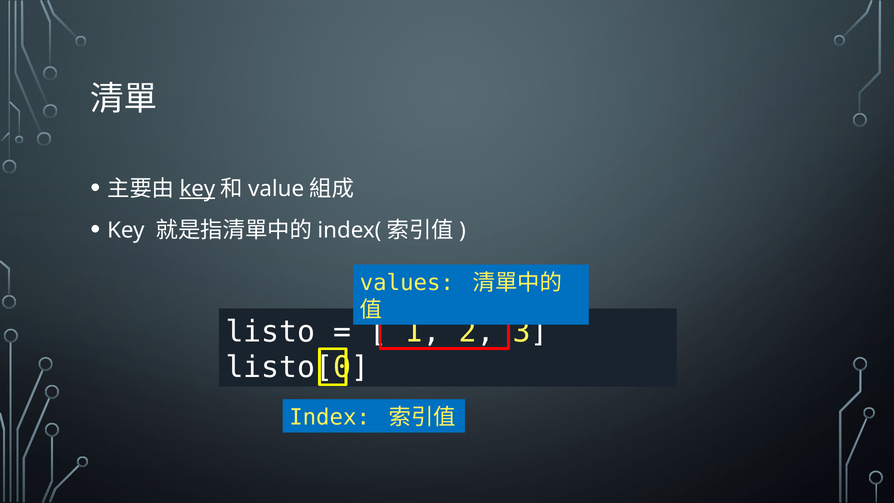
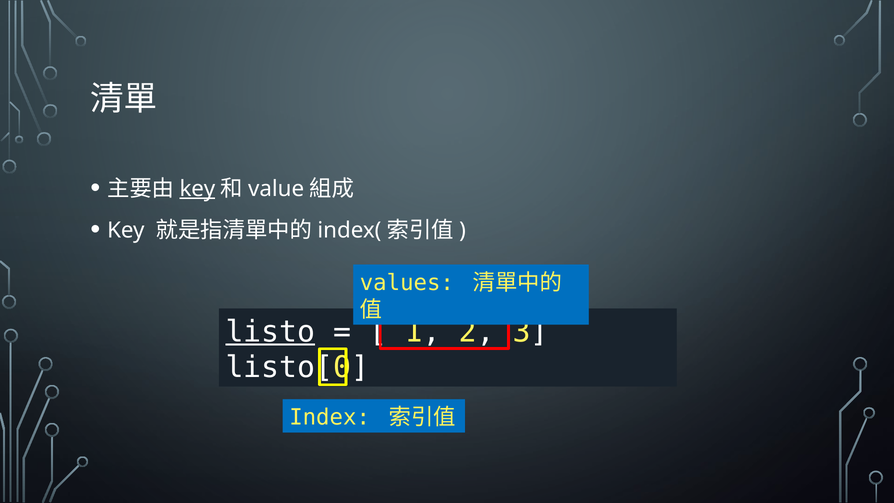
listo underline: none -> present
